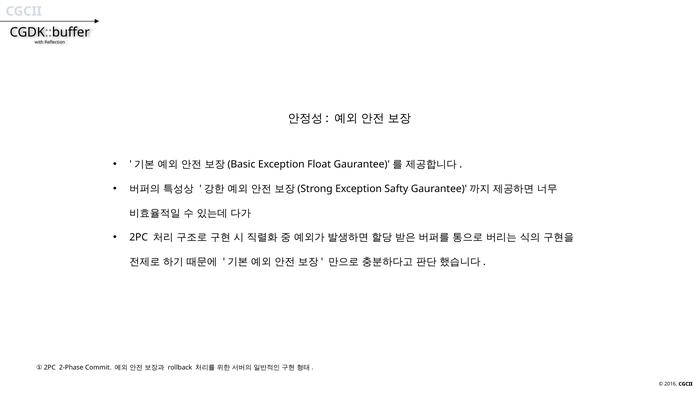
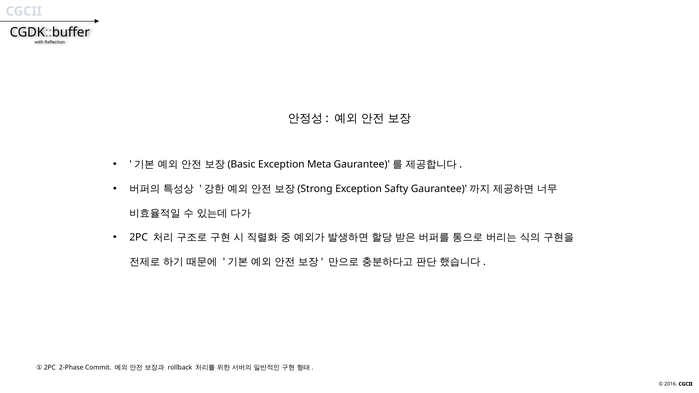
Float: Float -> Meta
